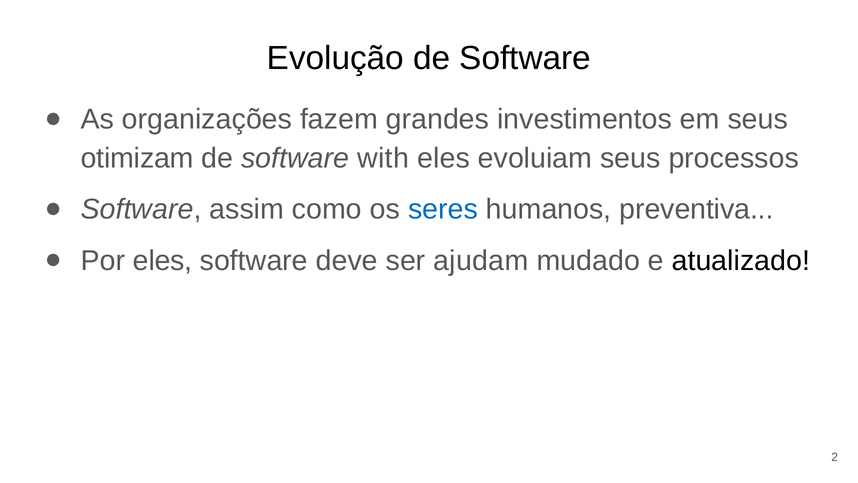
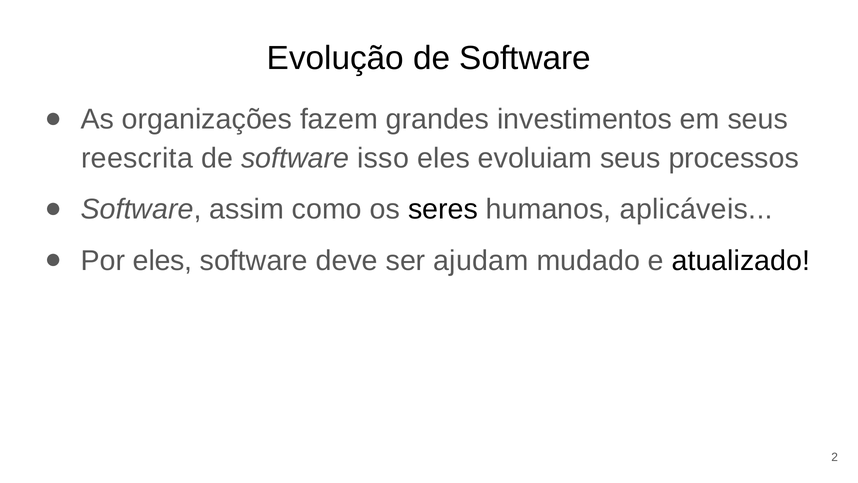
otimizam: otimizam -> reescrita
with: with -> isso
seres colour: blue -> black
preventiva: preventiva -> aplicáveis
